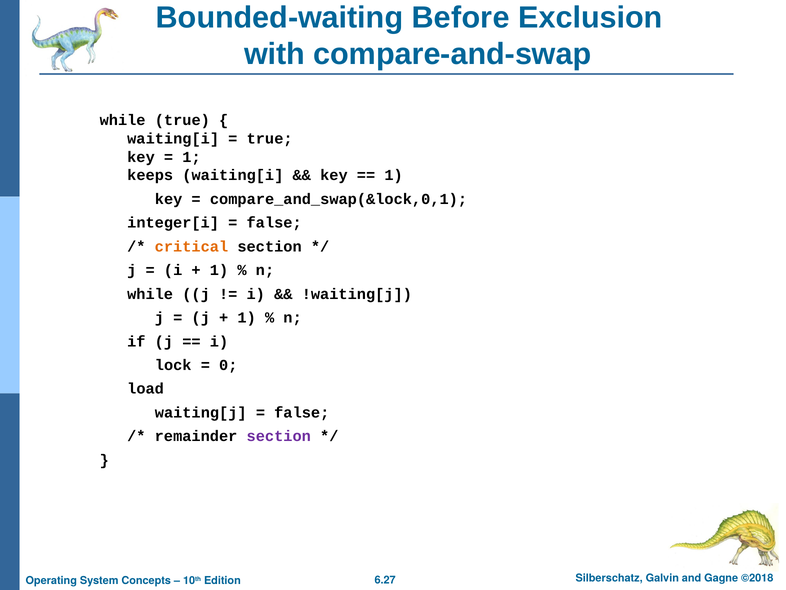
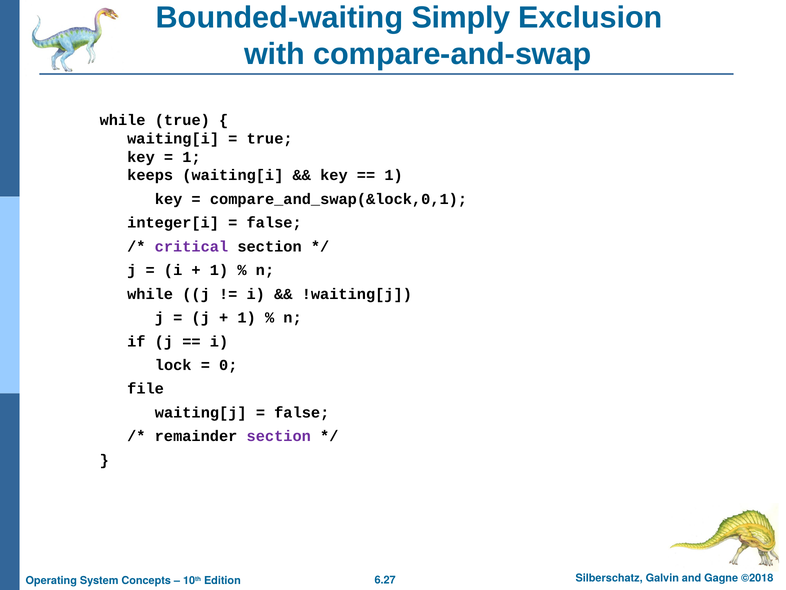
Before: Before -> Simply
critical colour: orange -> purple
load: load -> file
